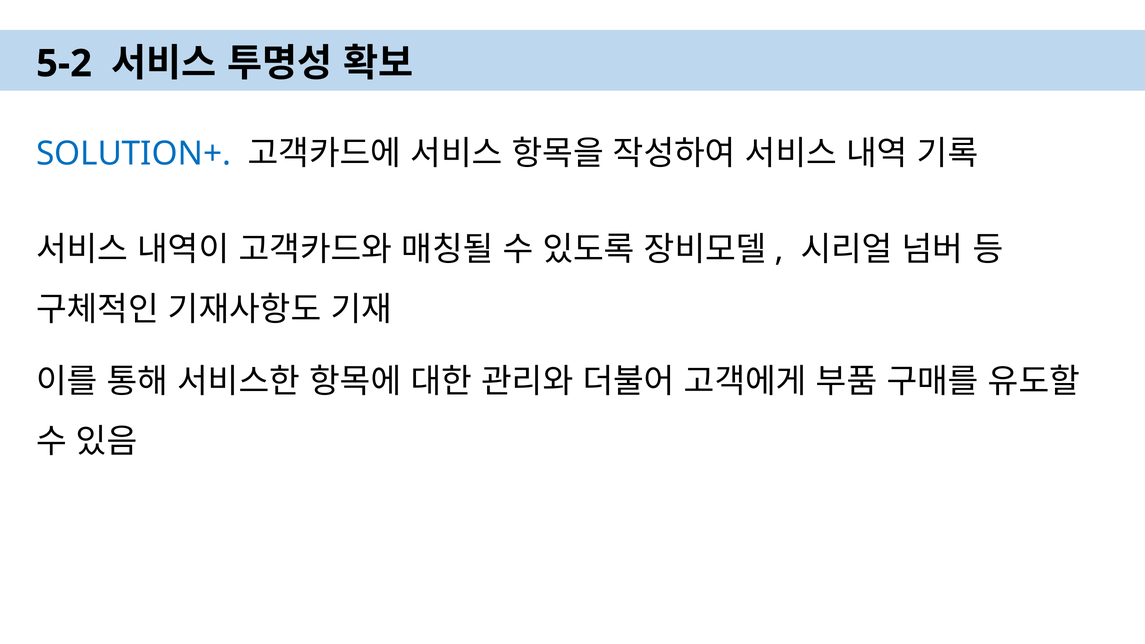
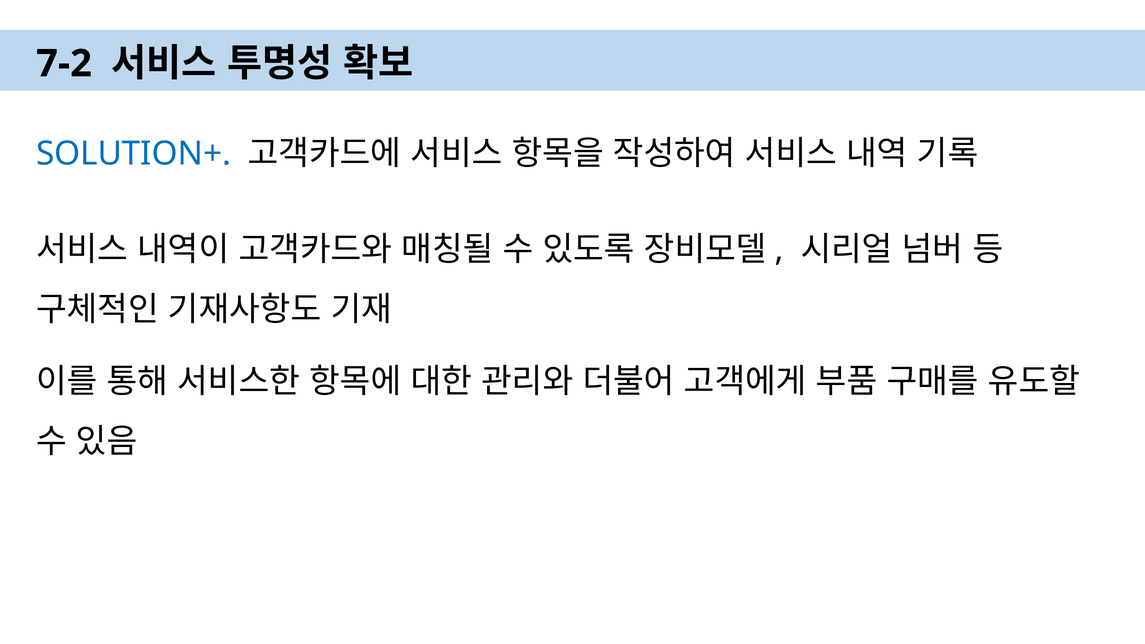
5-2: 5-2 -> 7-2
